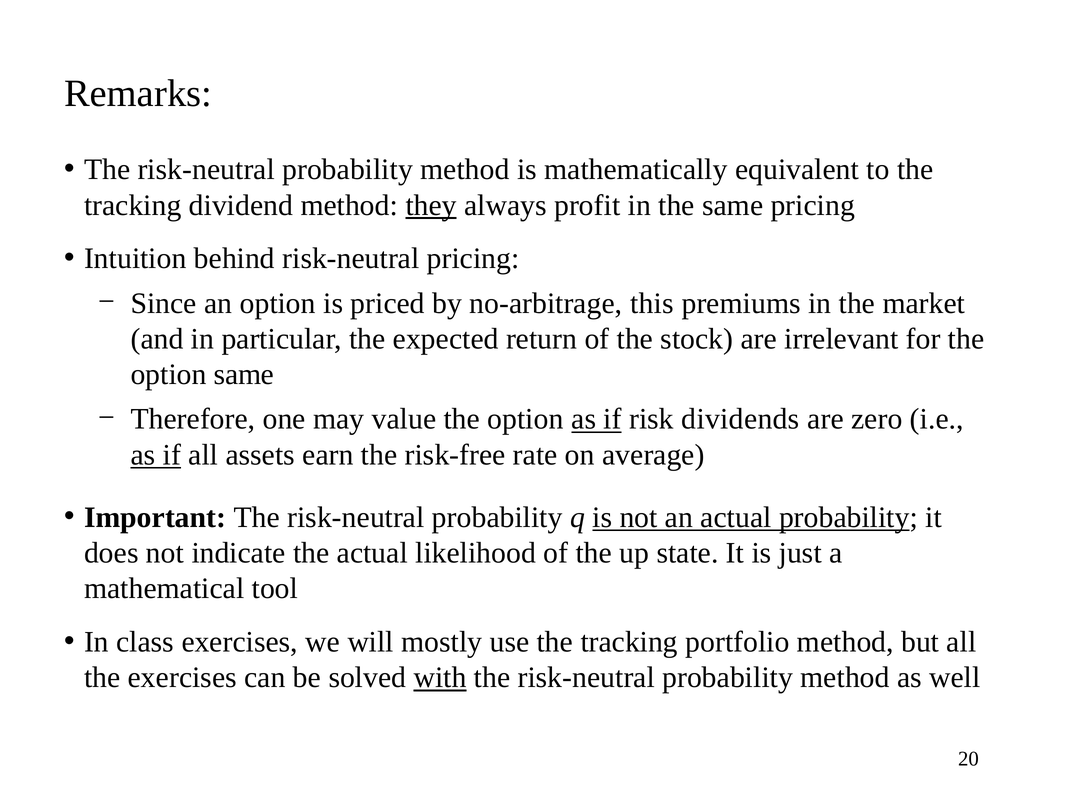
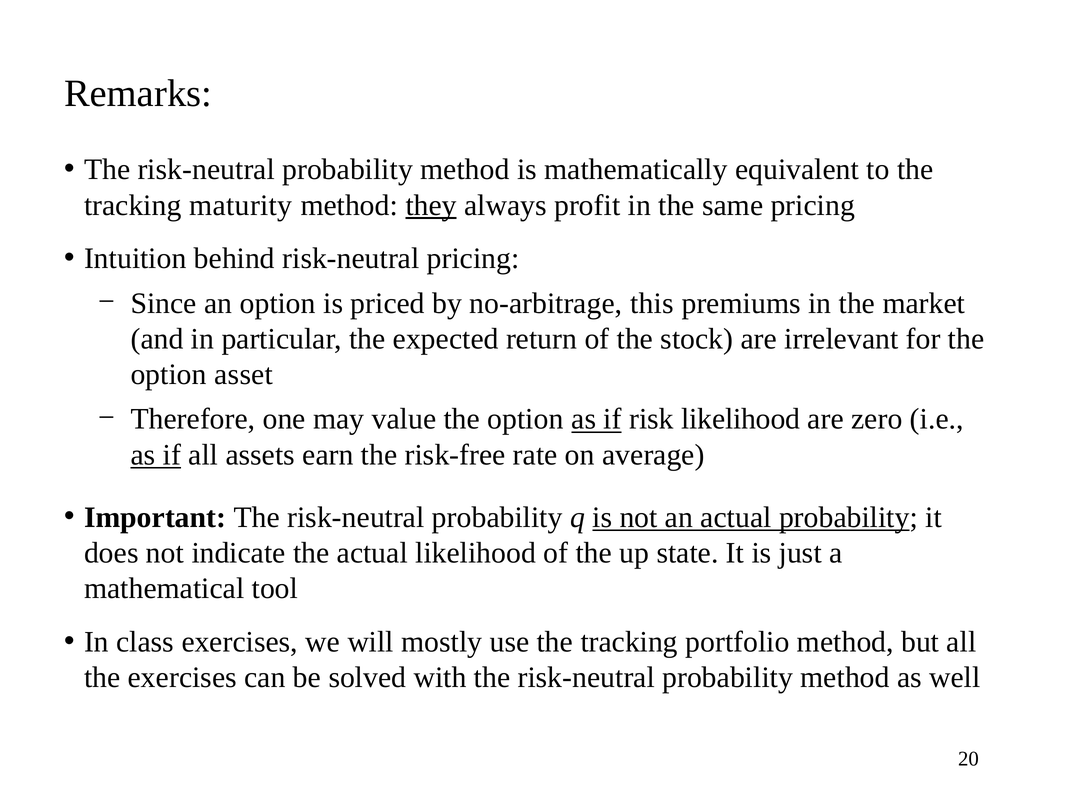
dividend: dividend -> maturity
option same: same -> asset
risk dividends: dividends -> likelihood
with underline: present -> none
